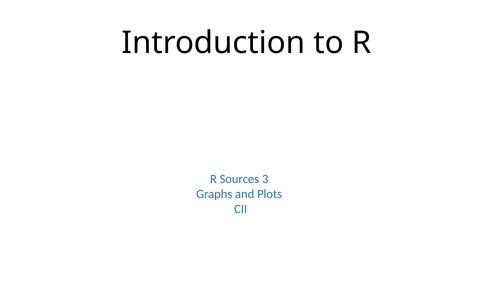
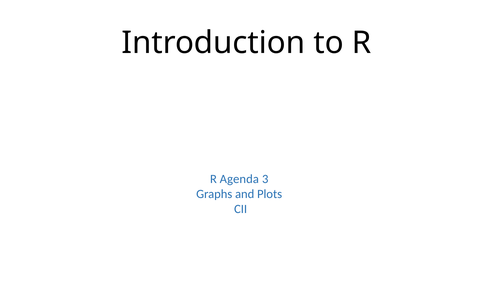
Sources: Sources -> Agenda
